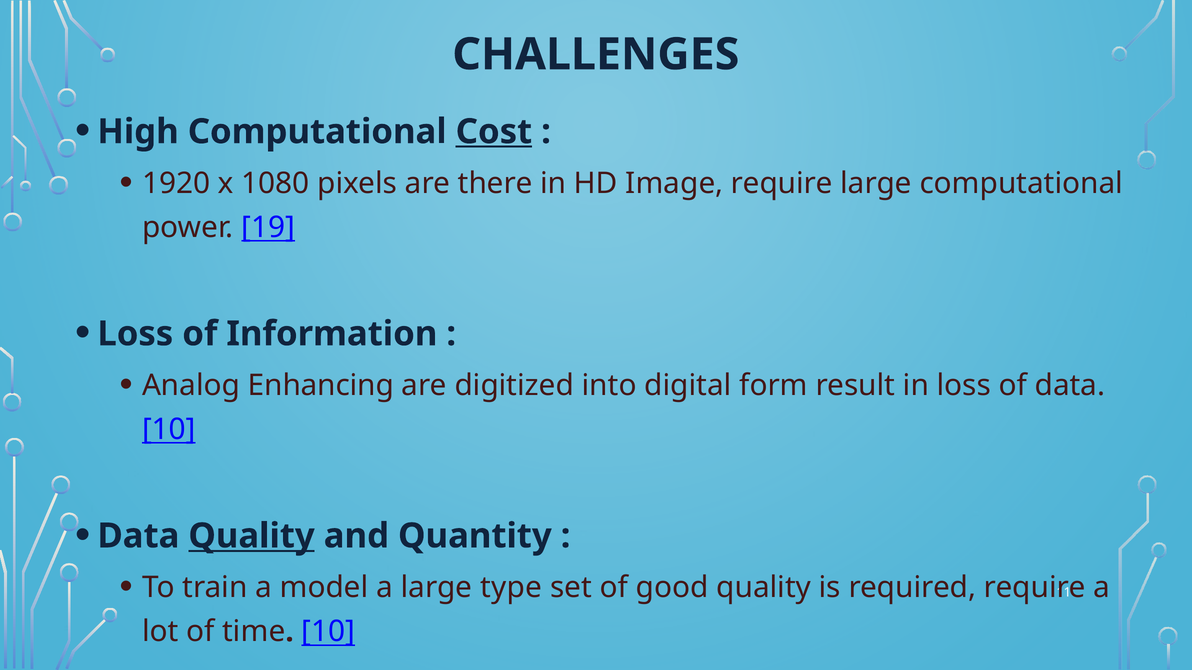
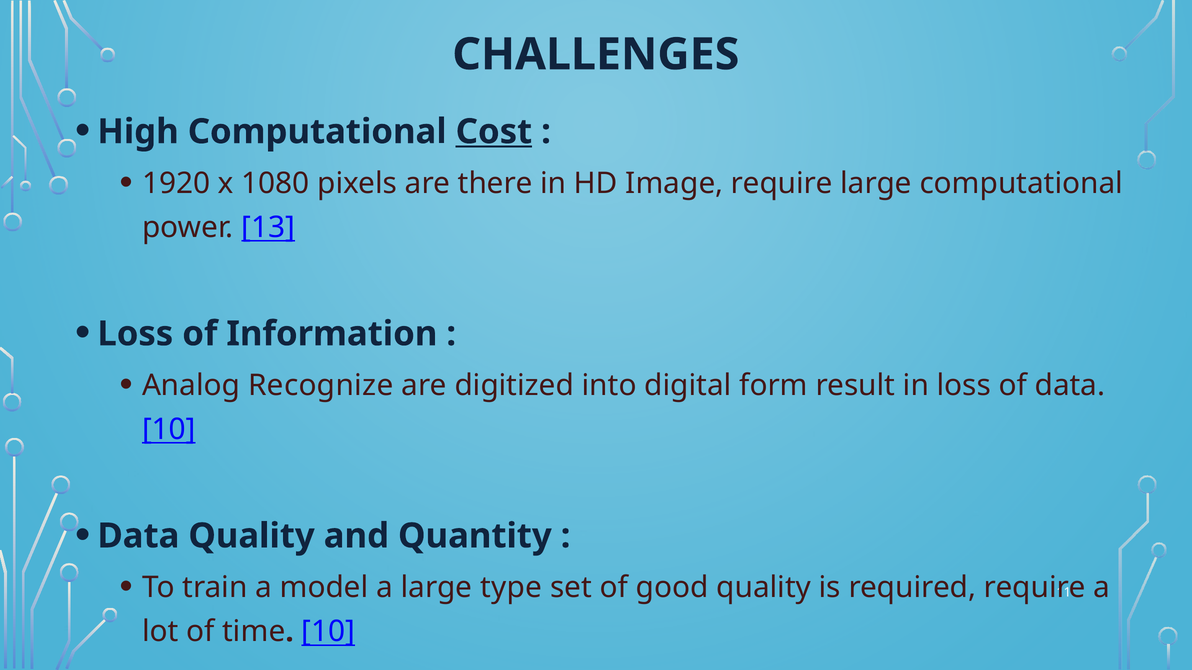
19: 19 -> 13
Enhancing: Enhancing -> Recognize
Quality at (252, 536) underline: present -> none
